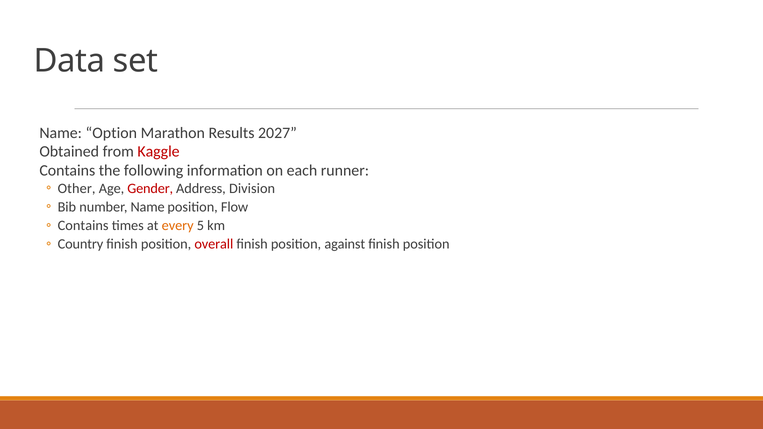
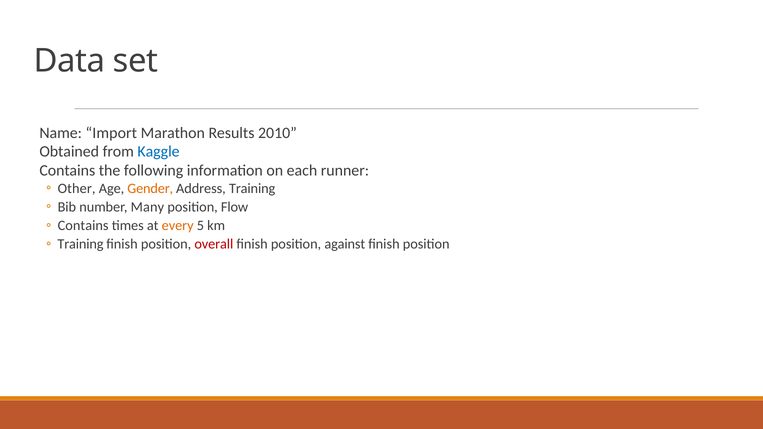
Option: Option -> Import
2027: 2027 -> 2010
Kaggle colour: red -> blue
Gender colour: red -> orange
Address Division: Division -> Training
number Name: Name -> Many
Country at (80, 244): Country -> Training
